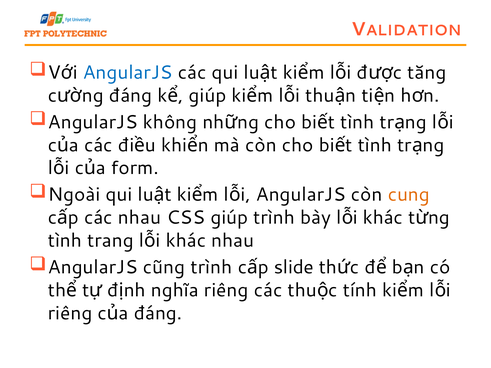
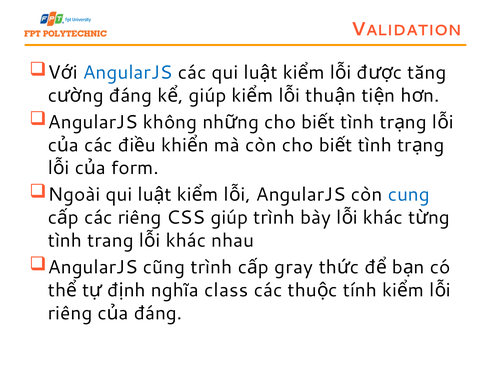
cung colour: orange -> blue
các nhau: nhau -> riêng
slide: slide -> gray
nghĩa riêng: riêng -> class
